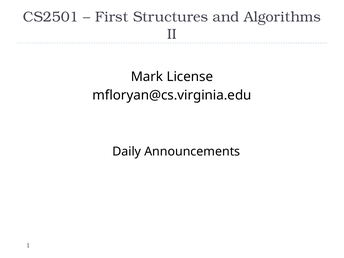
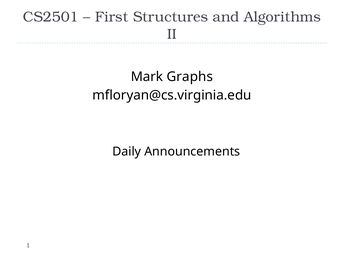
License: License -> Graphs
